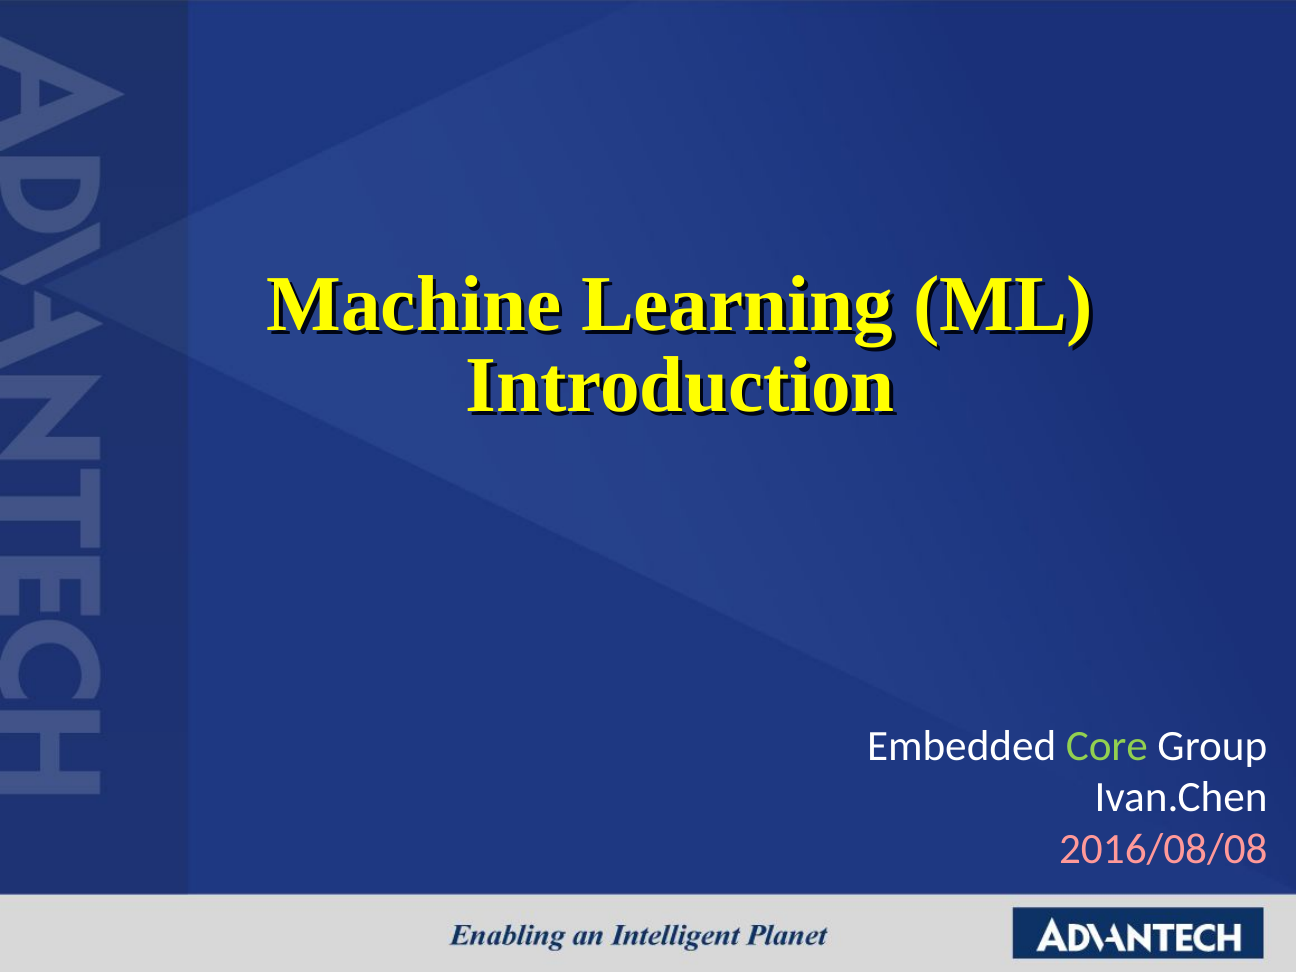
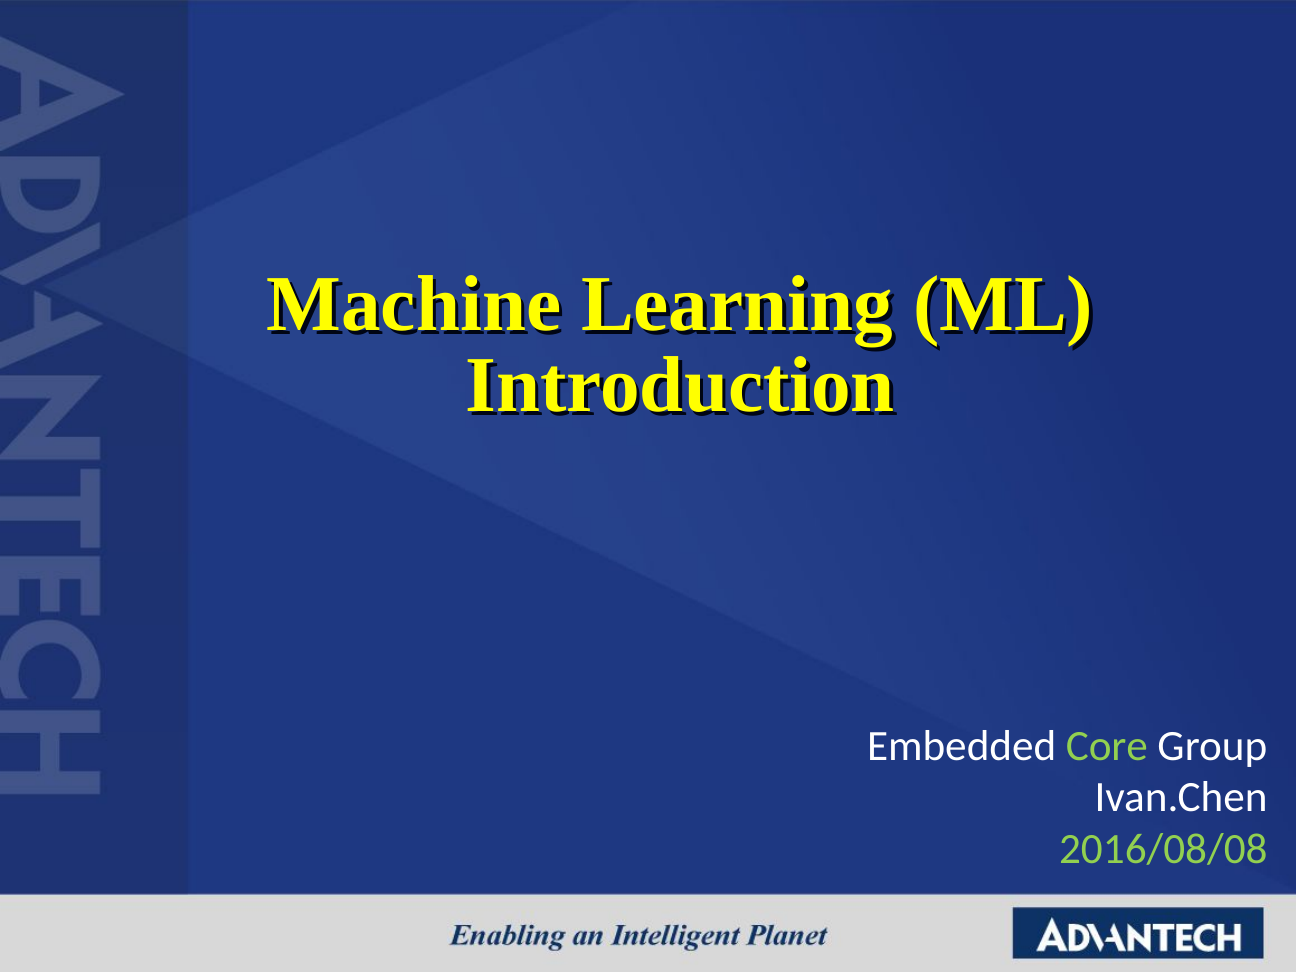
2016/08/08 colour: pink -> light green
